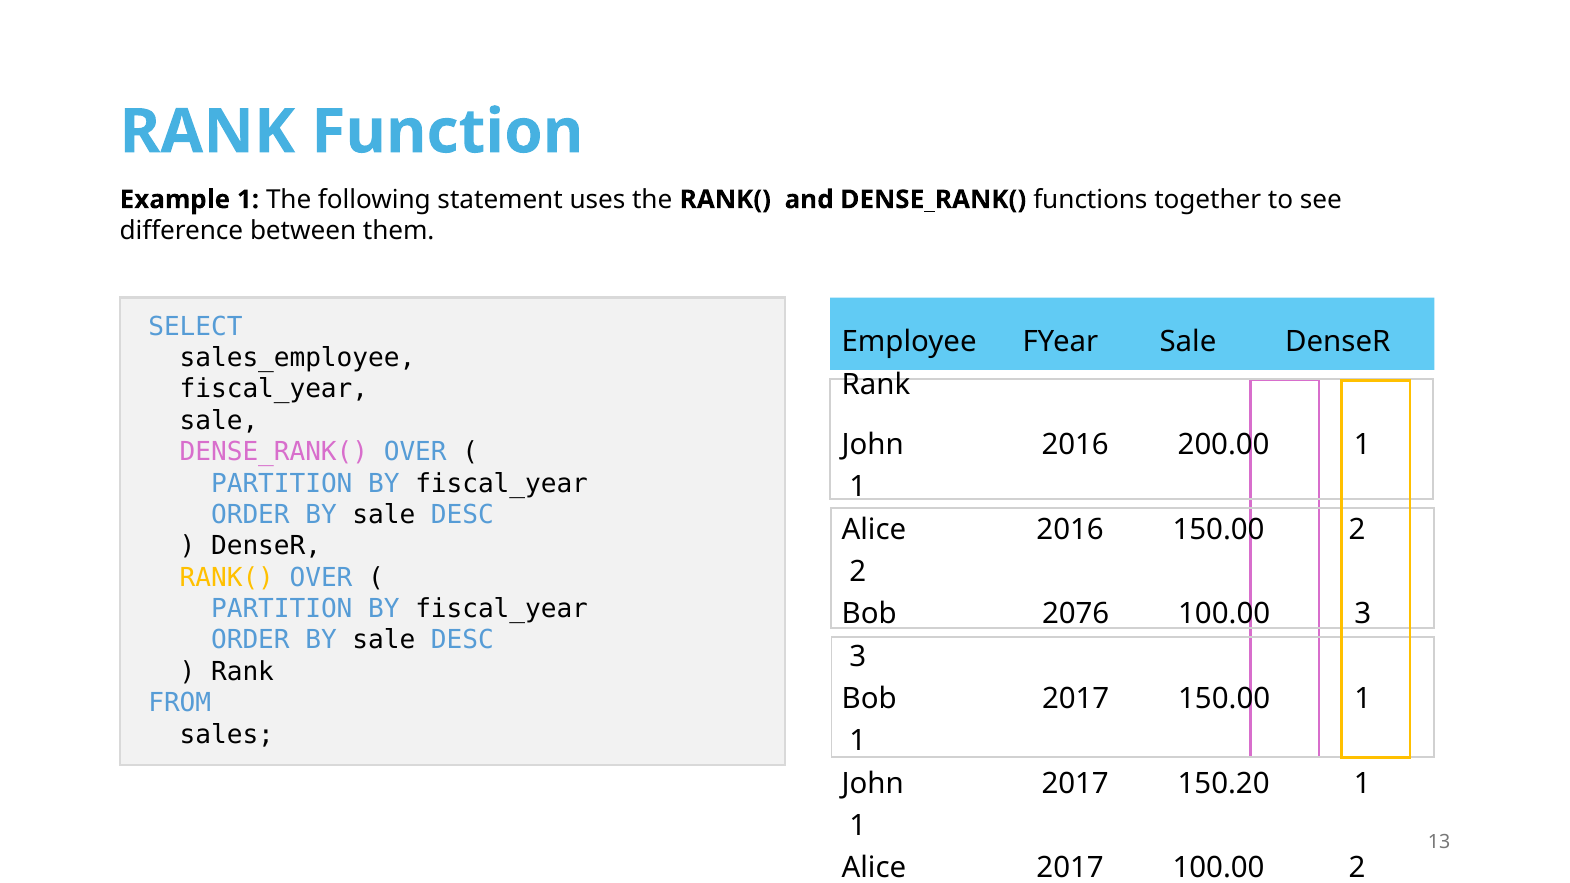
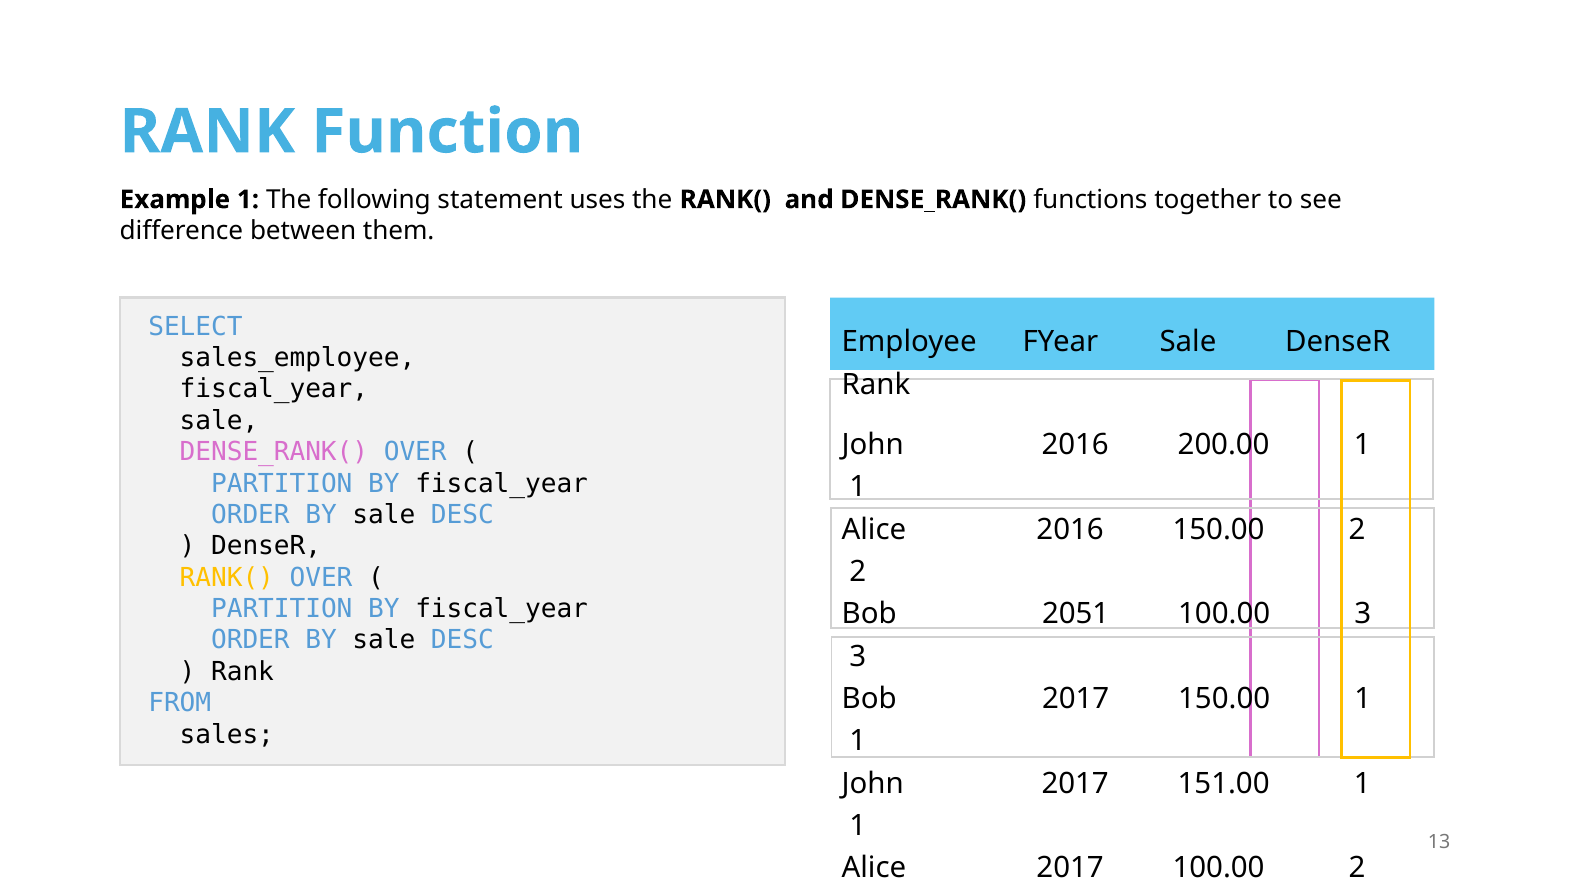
2076: 2076 -> 2051
150.20: 150.20 -> 151.00
